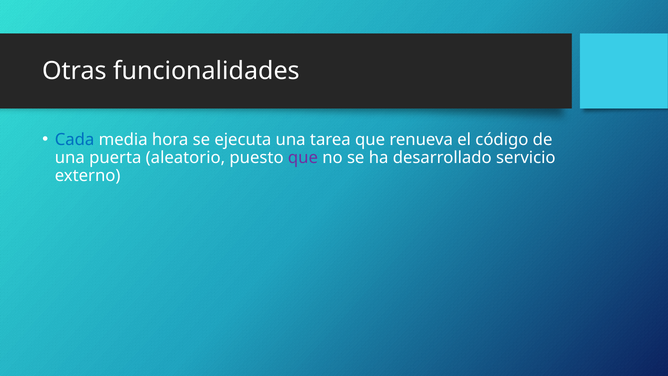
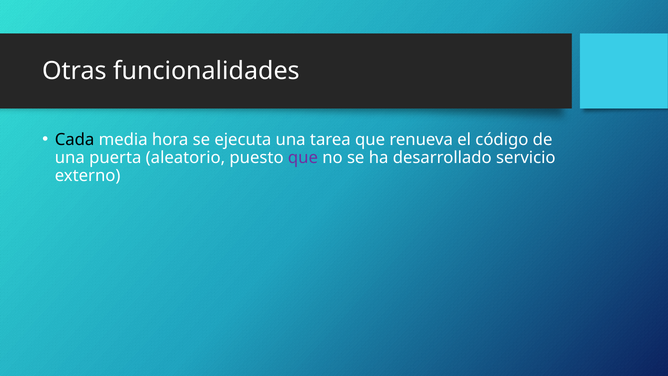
Cada colour: blue -> black
